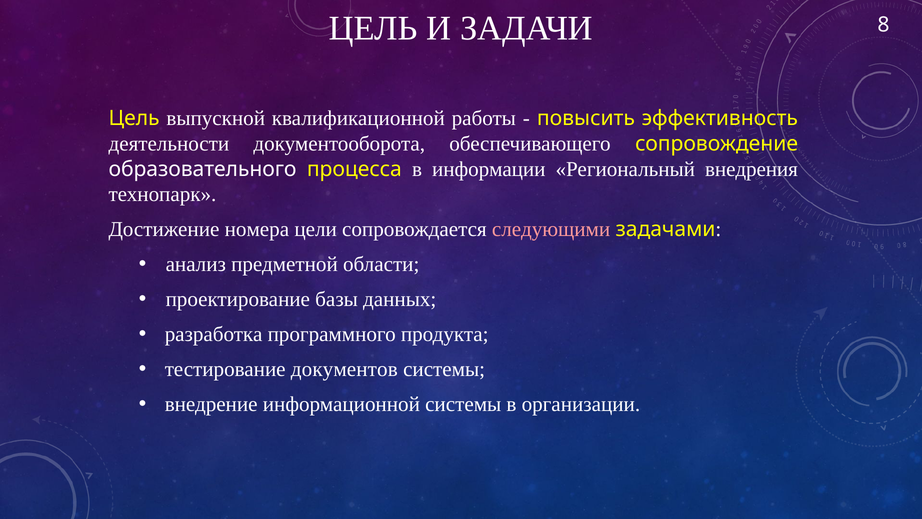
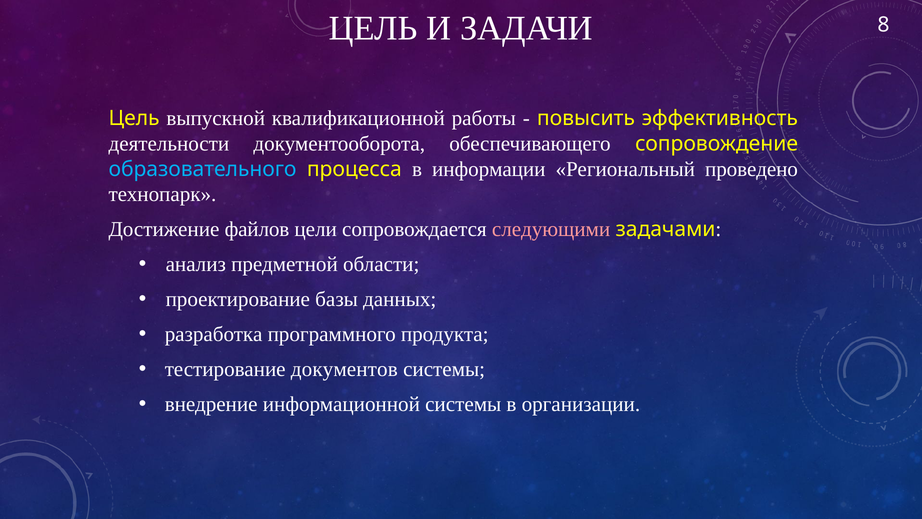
образовательного colour: white -> light blue
внедрения: внедрения -> проведено
номера: номера -> файлов
